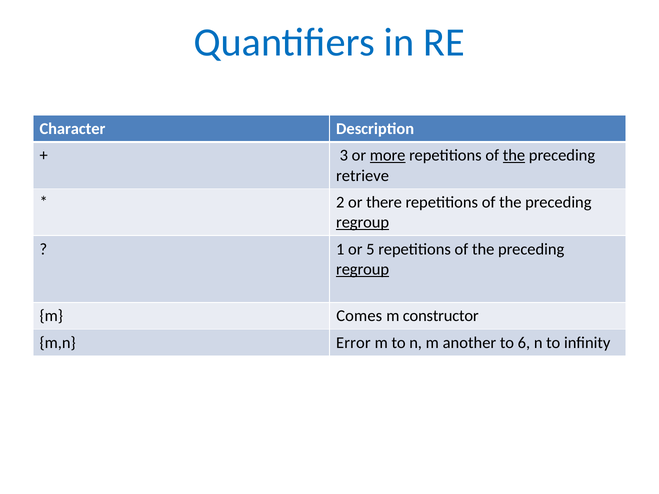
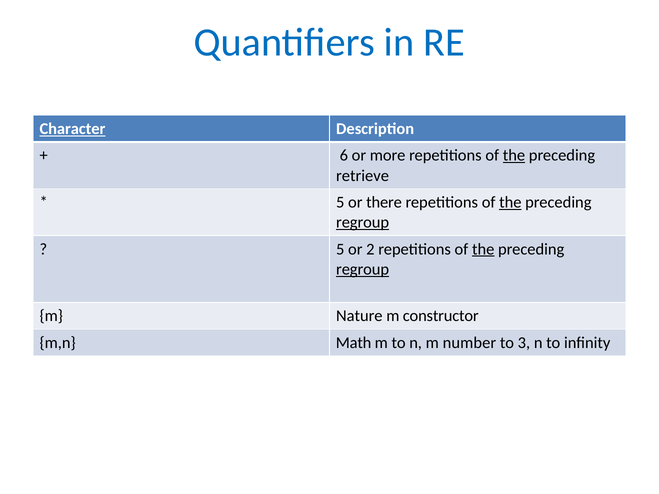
Character underline: none -> present
3: 3 -> 6
more underline: present -> none
2 at (340, 202): 2 -> 5
the at (510, 202) underline: none -> present
1 at (340, 249): 1 -> 5
5: 5 -> 2
the at (483, 249) underline: none -> present
Comes: Comes -> Nature
Error: Error -> Math
another: another -> number
6: 6 -> 3
